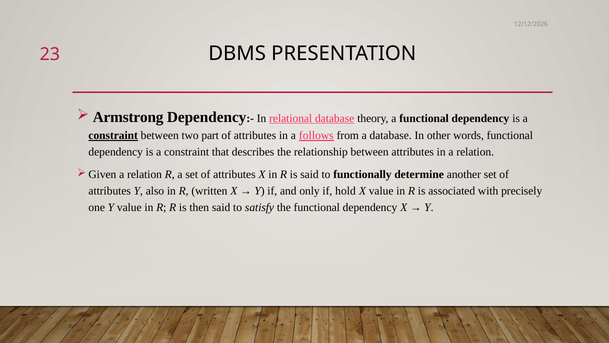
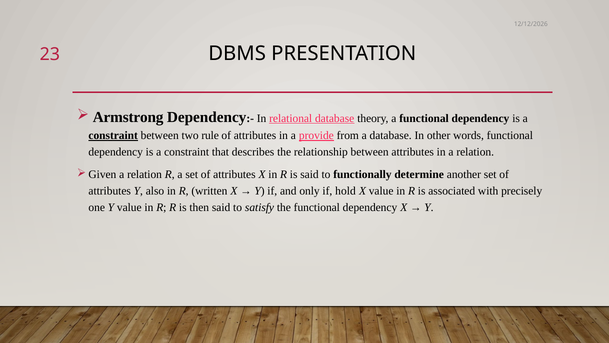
part: part -> rule
follows: follows -> provide
